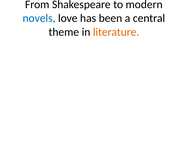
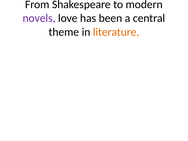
novels colour: blue -> purple
